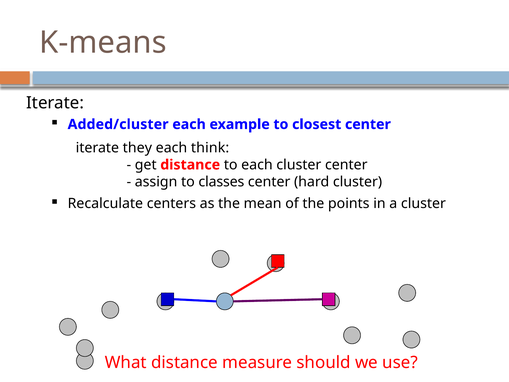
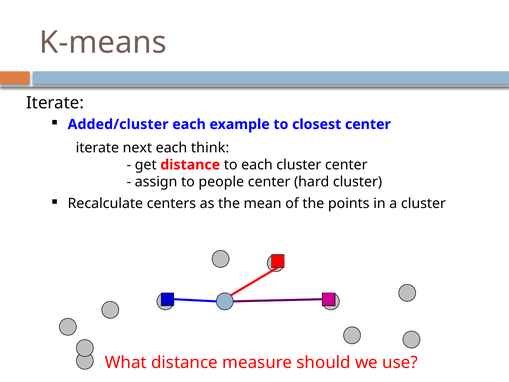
they: they -> next
classes: classes -> people
